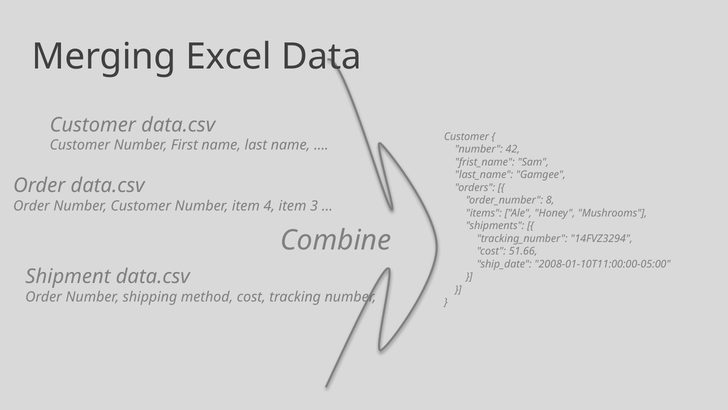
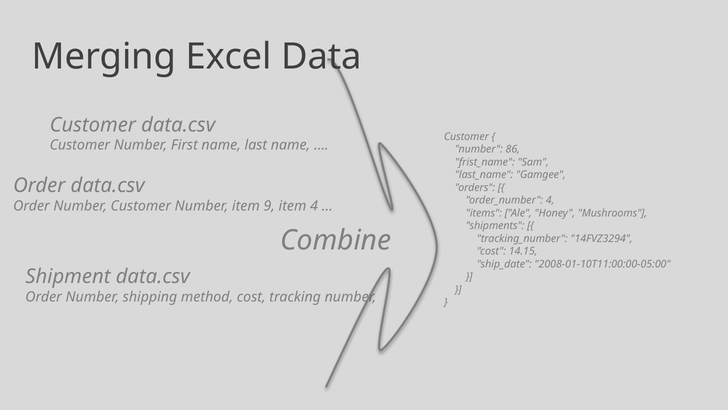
42: 42 -> 86
order_number 8: 8 -> 4
4: 4 -> 9
item 3: 3 -> 4
51.66: 51.66 -> 14.15
